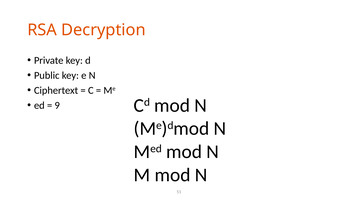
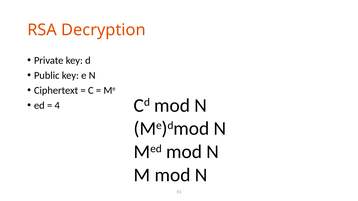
9: 9 -> 4
